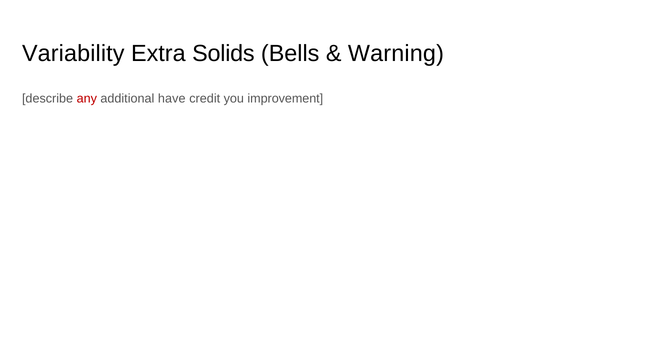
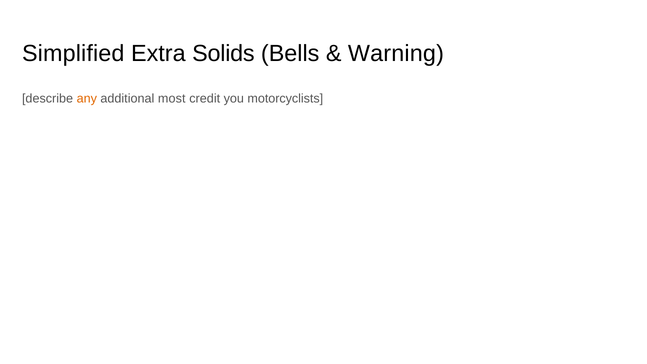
Variability: Variability -> Simplified
any colour: red -> orange
have: have -> most
improvement: improvement -> motorcyclists
